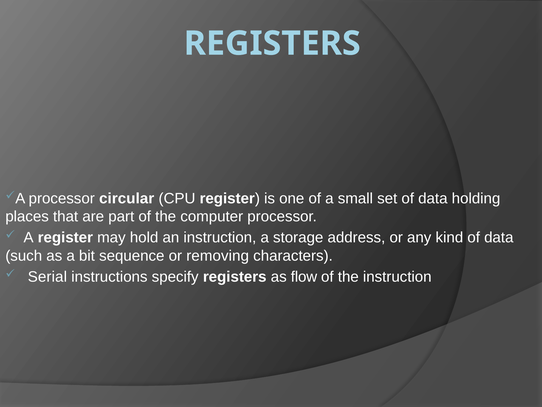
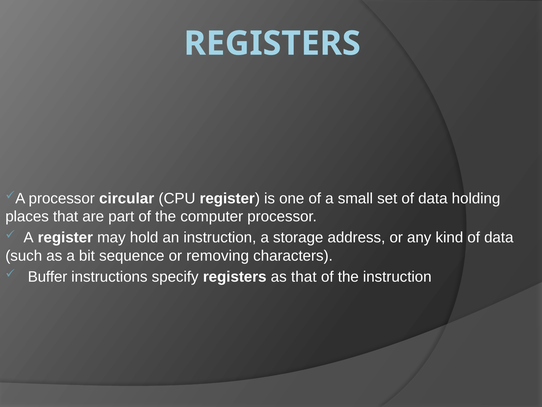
Serial: Serial -> Buffer
as flow: flow -> that
